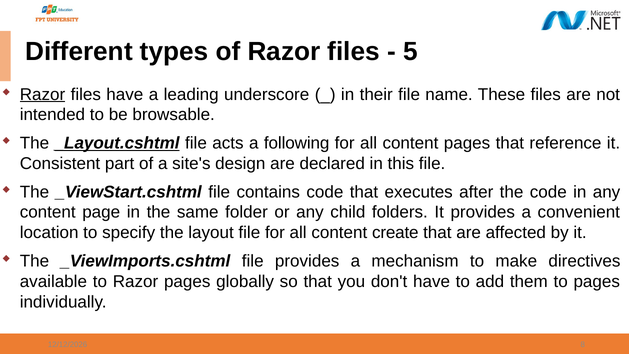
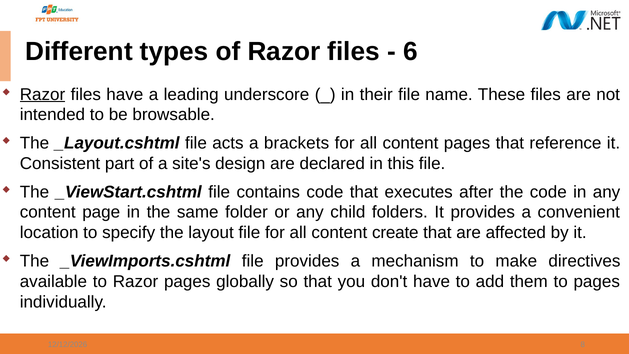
5: 5 -> 6
_Layout.cshtml underline: present -> none
following: following -> brackets
